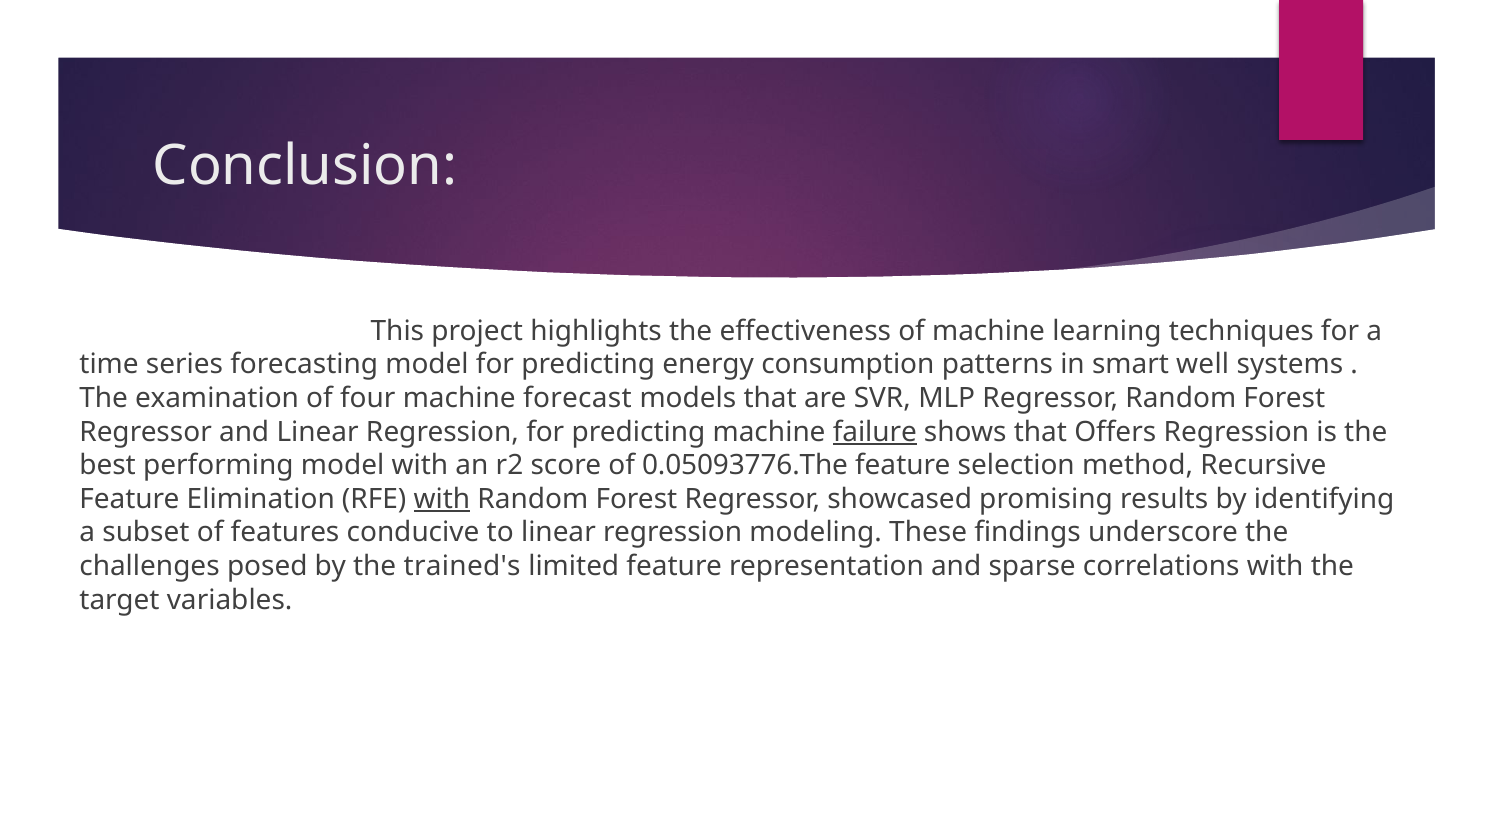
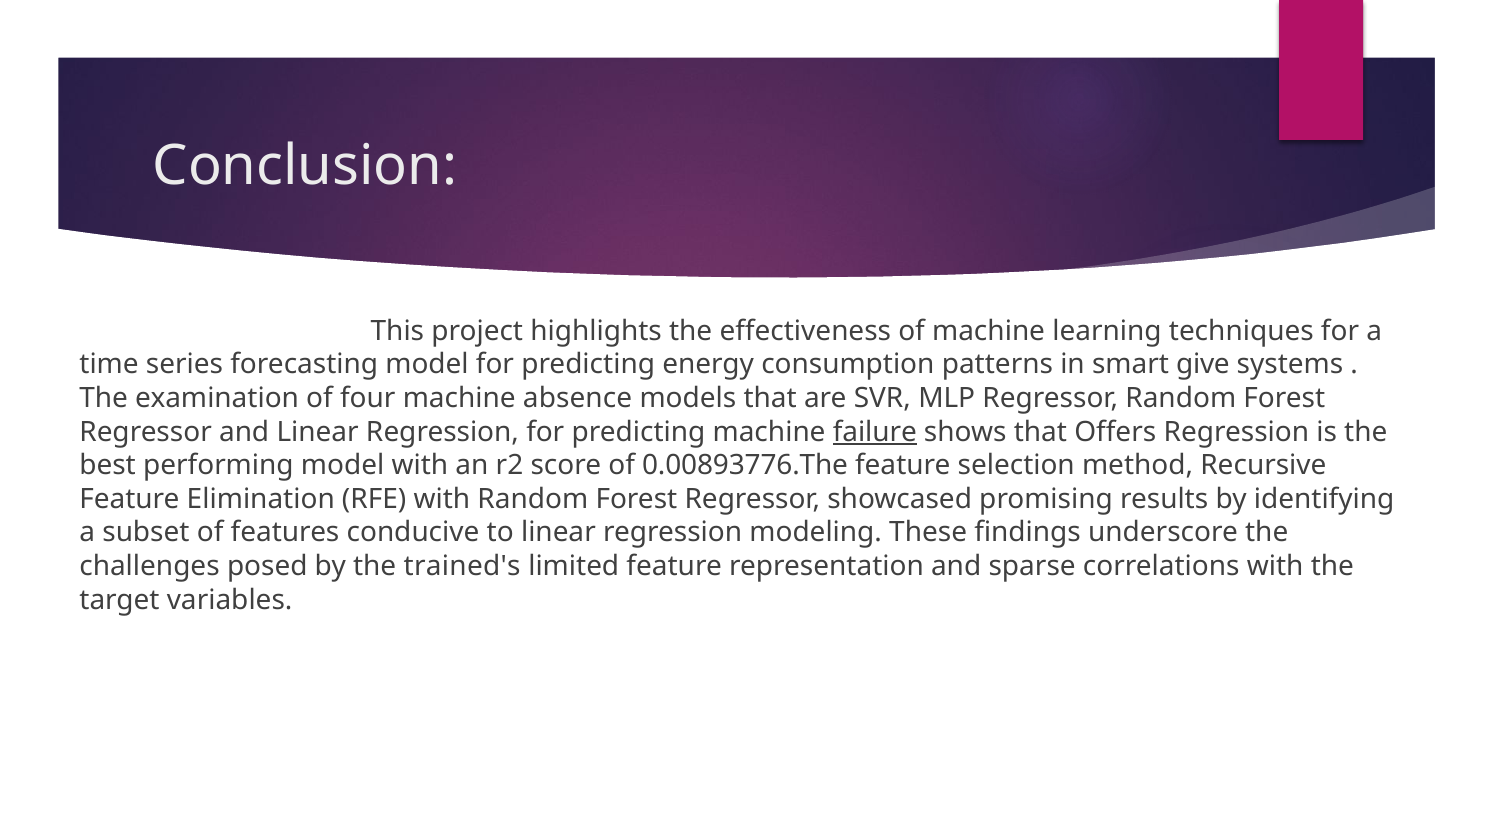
well: well -> give
forecast: forecast -> absence
0.05093776.The: 0.05093776.The -> 0.00893776.The
with at (442, 499) underline: present -> none
